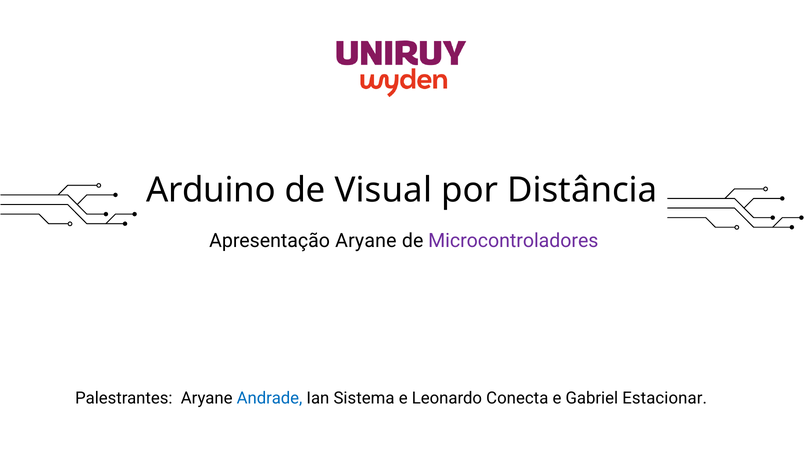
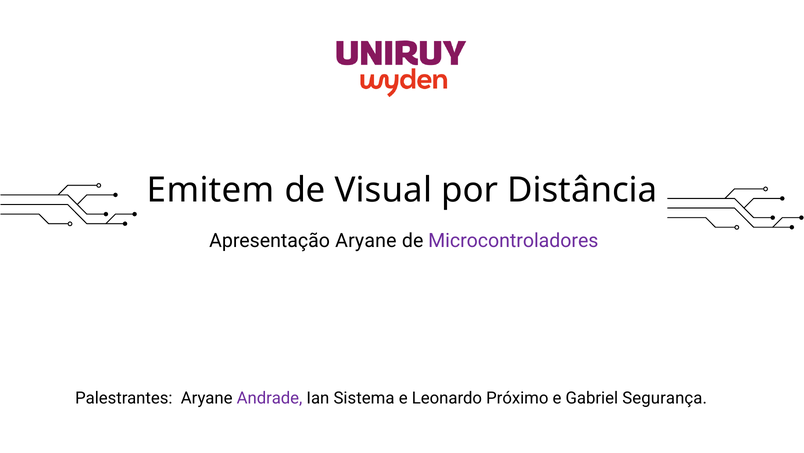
Arduino: Arduino -> Emitem
Andrade colour: blue -> purple
Conecta: Conecta -> Próximo
Estacionar: Estacionar -> Segurança
